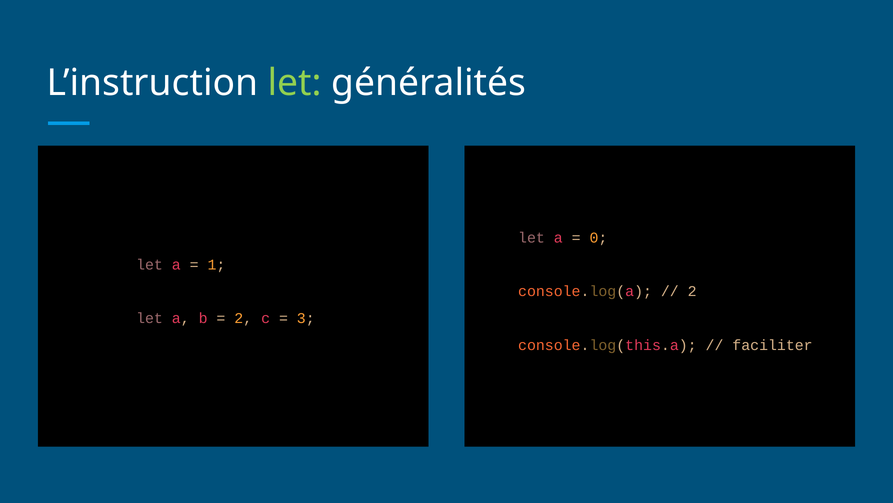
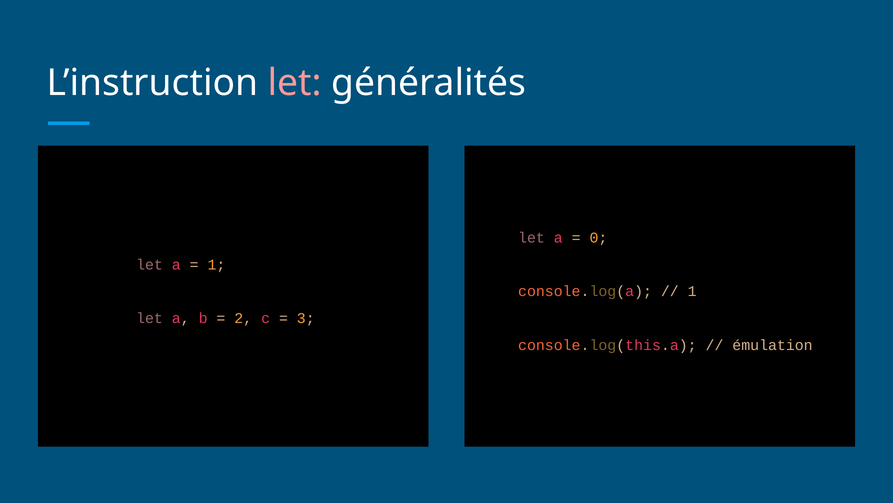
let at (295, 83) colour: light green -> pink
2 at (692, 291): 2 -> 1
faciliter: faciliter -> émulation
